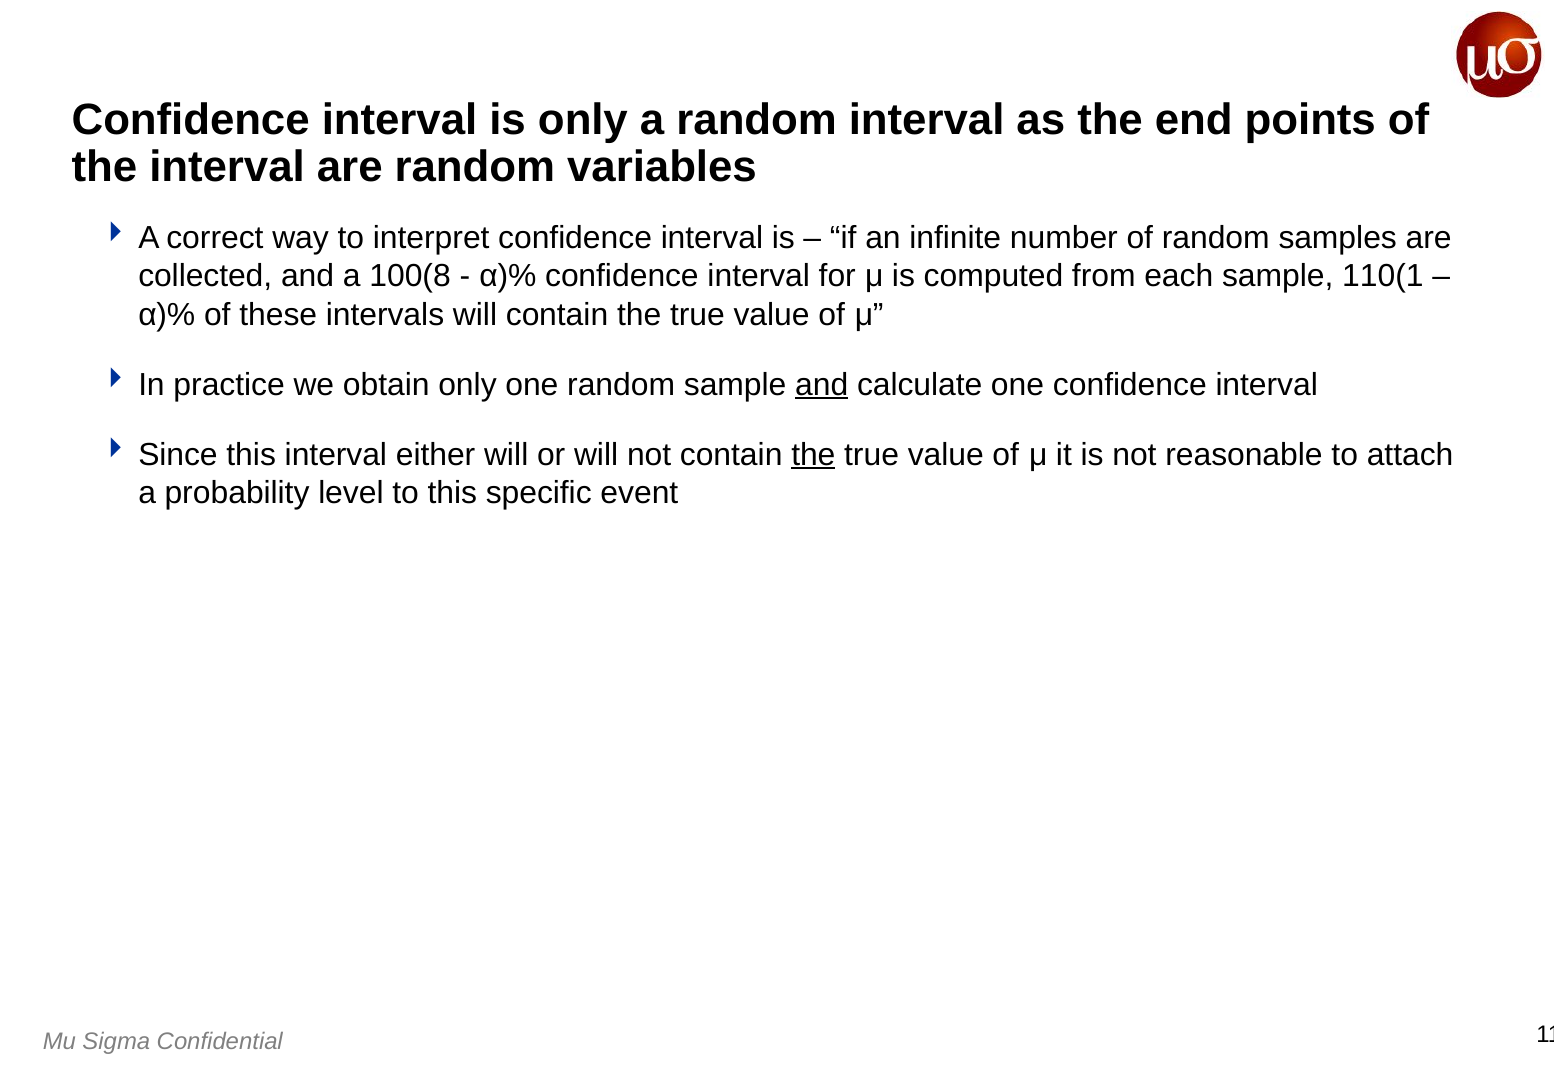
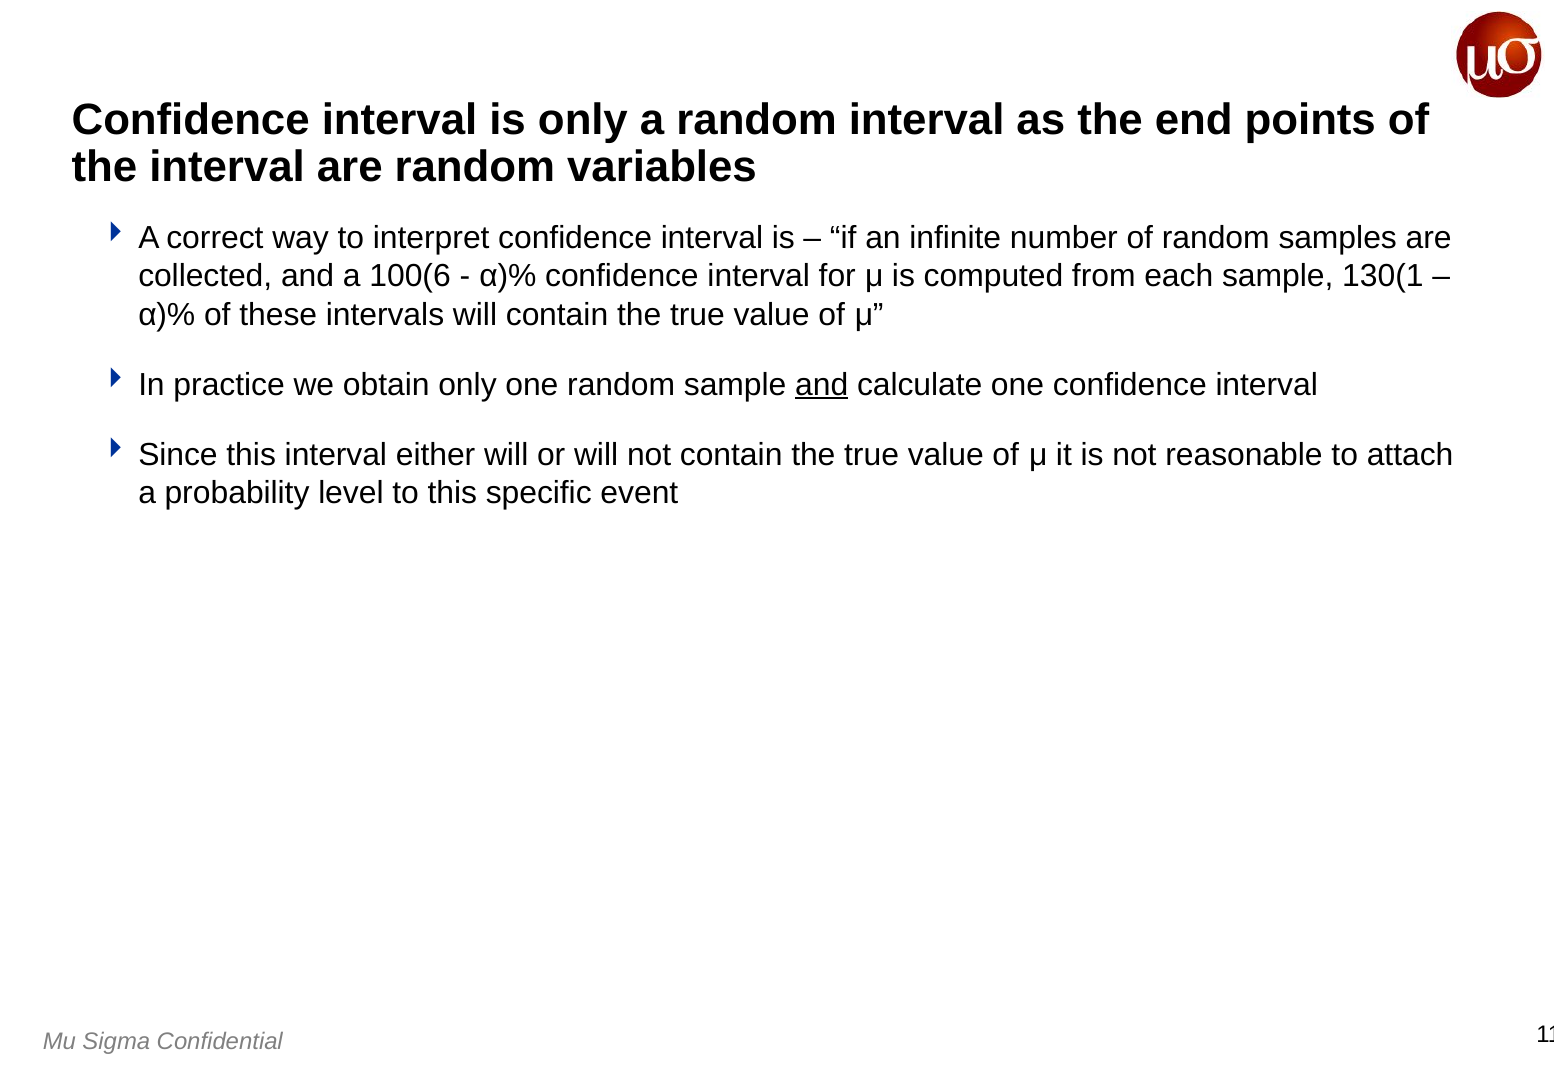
100(8: 100(8 -> 100(6
110(1: 110(1 -> 130(1
the at (813, 455) underline: present -> none
